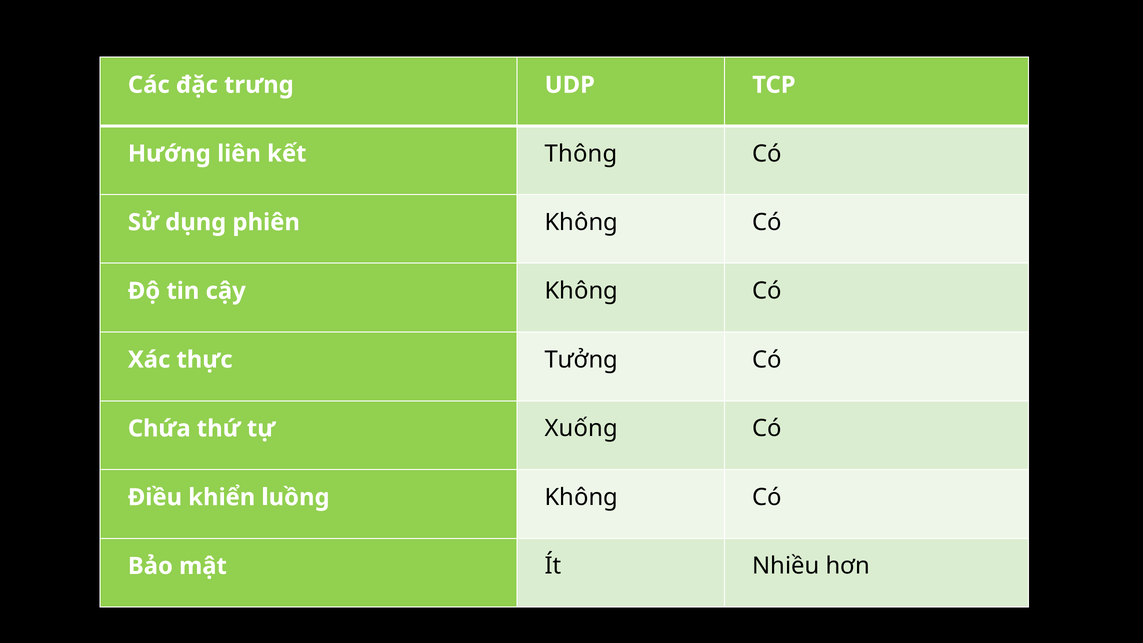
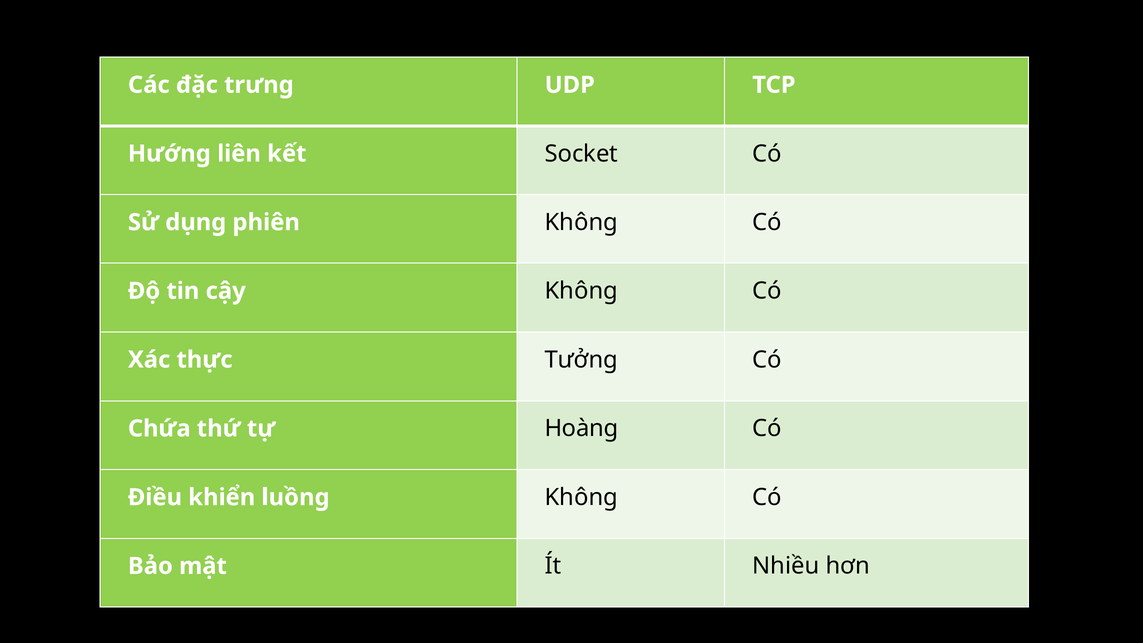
Thông: Thông -> Socket
Xuống: Xuống -> Hoàng
